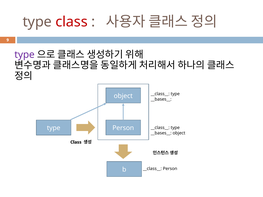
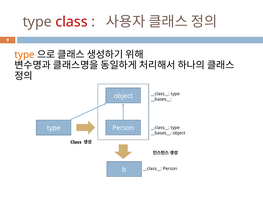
type at (25, 55) colour: purple -> orange
